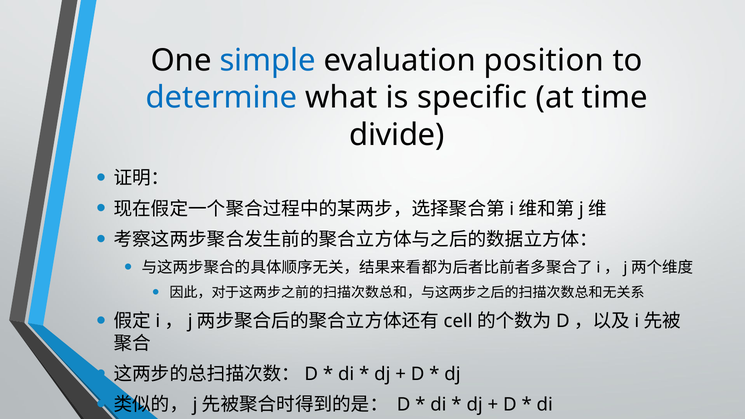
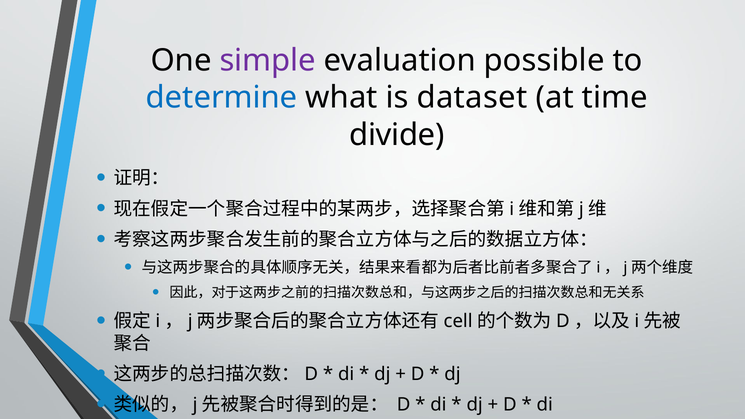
simple colour: blue -> purple
position: position -> possible
specific: specific -> dataset
